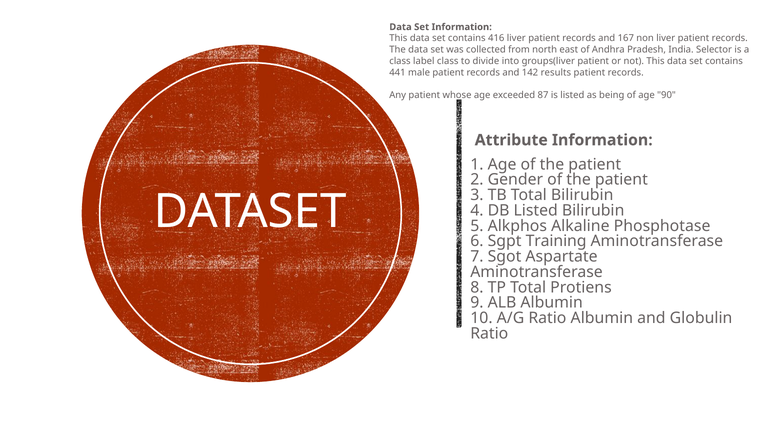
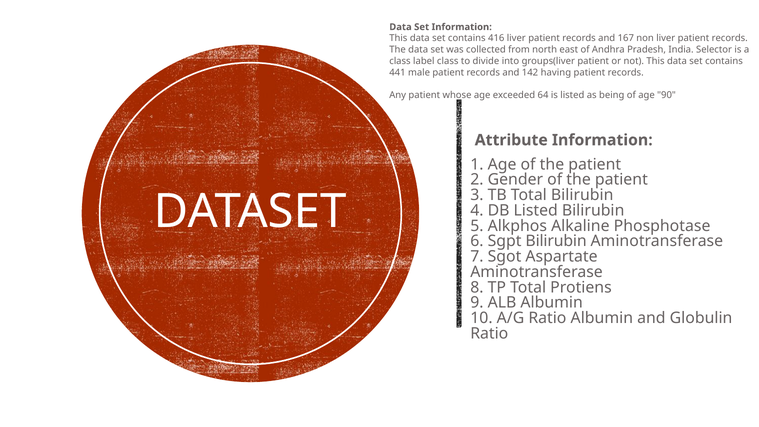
results: results -> having
87: 87 -> 64
Sgpt Training: Training -> Bilirubin
